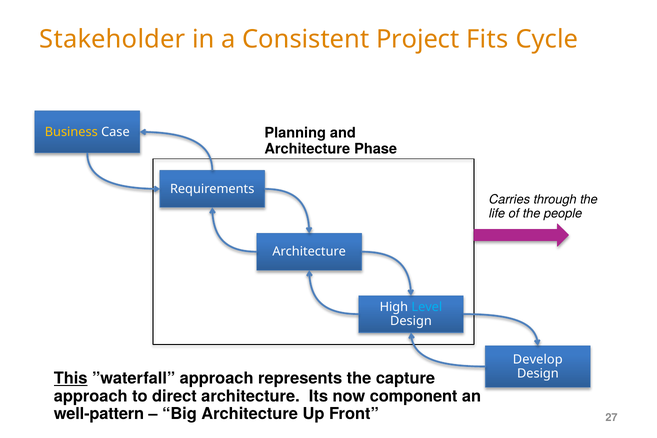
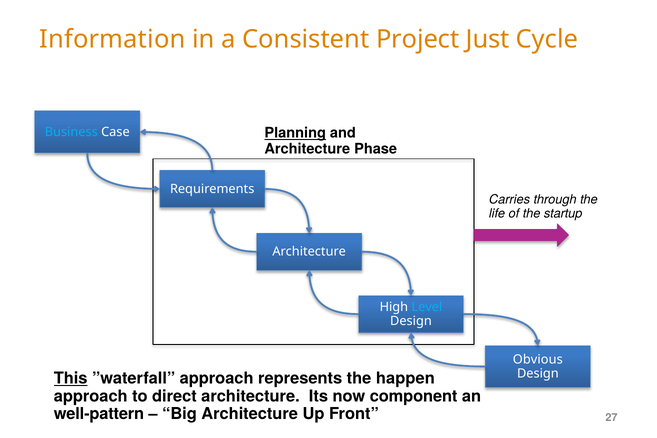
Stakeholder: Stakeholder -> Information
Fits: Fits -> Just
Planning underline: none -> present
Business colour: yellow -> light blue
people: people -> startup
Develop: Develop -> Obvious
capture: capture -> happen
